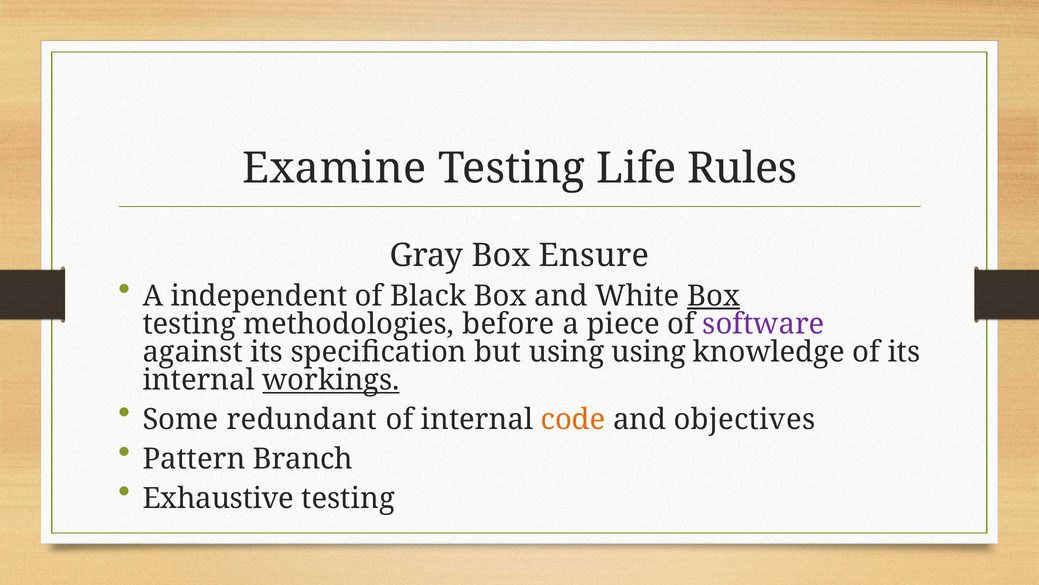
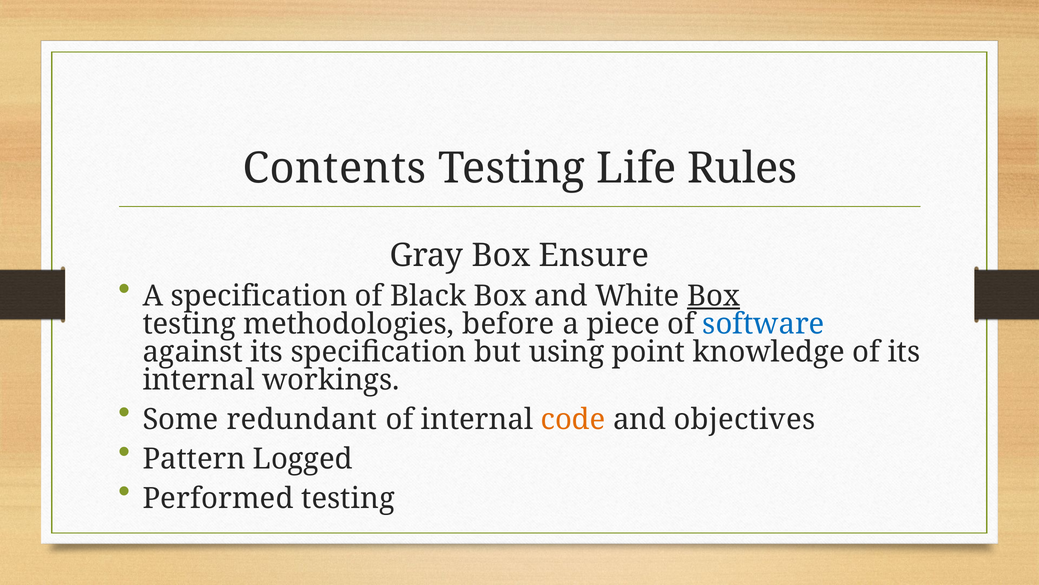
Examine: Examine -> Contents
A independent: independent -> specification
software colour: purple -> blue
using using: using -> point
workings underline: present -> none
Branch: Branch -> Logged
Exhaustive: Exhaustive -> Performed
